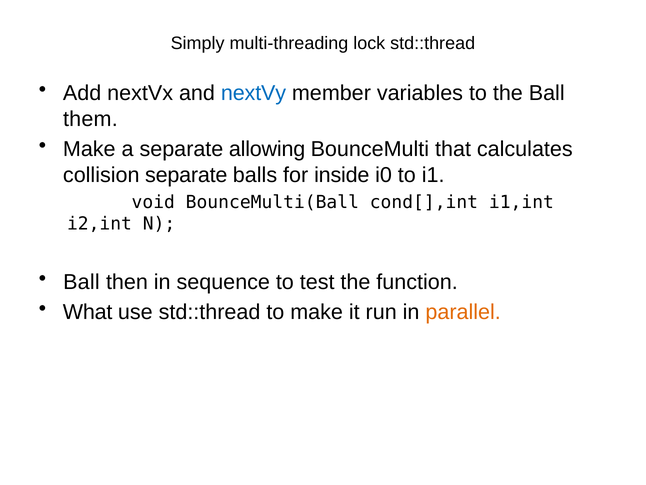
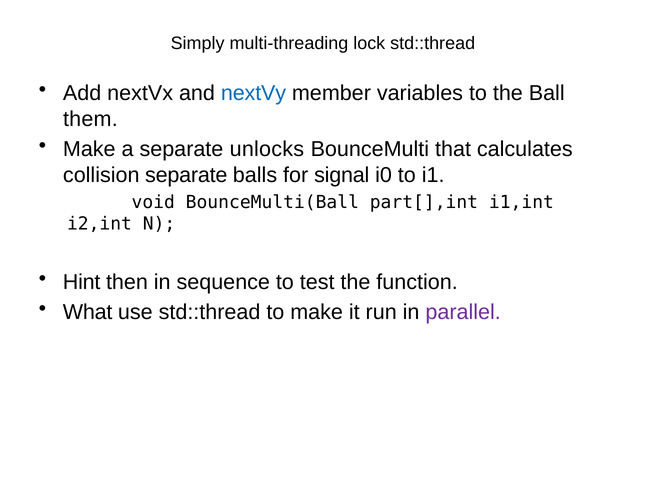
allowing: allowing -> unlocks
inside: inside -> signal
cond[],int: cond[],int -> part[],int
Ball at (81, 282): Ball -> Hint
parallel colour: orange -> purple
